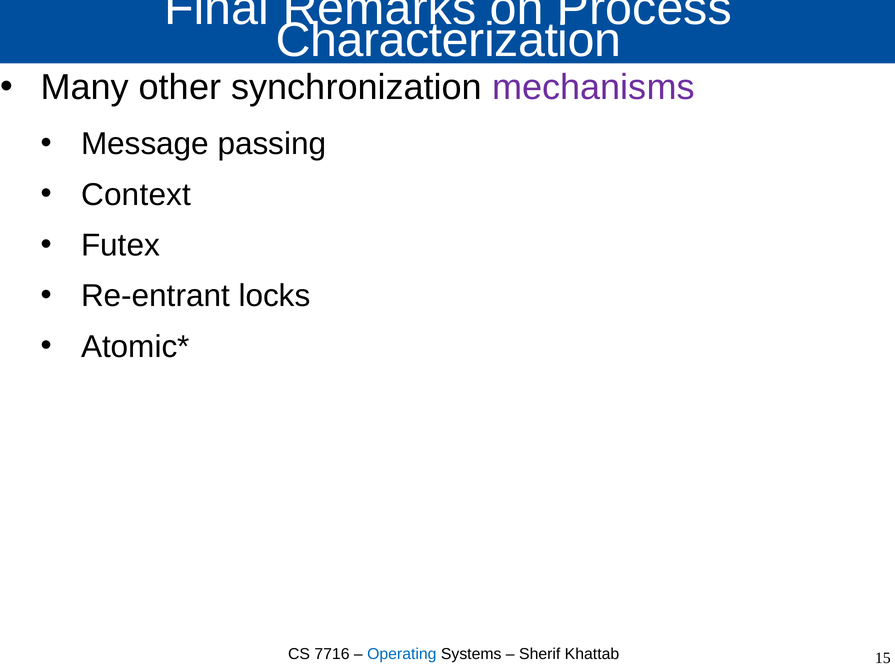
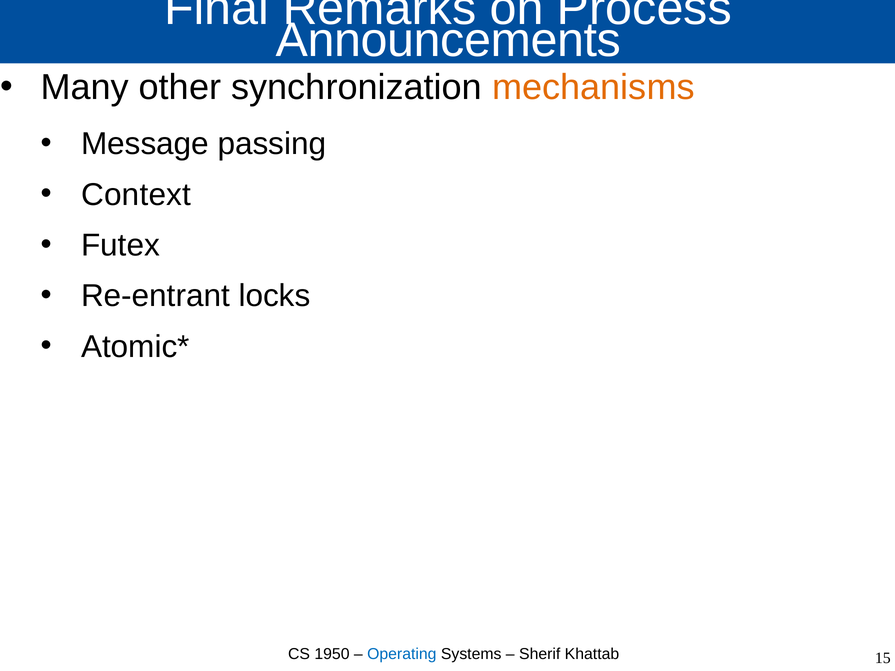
Characterization: Characterization -> Announcements
mechanisms colour: purple -> orange
7716: 7716 -> 1950
